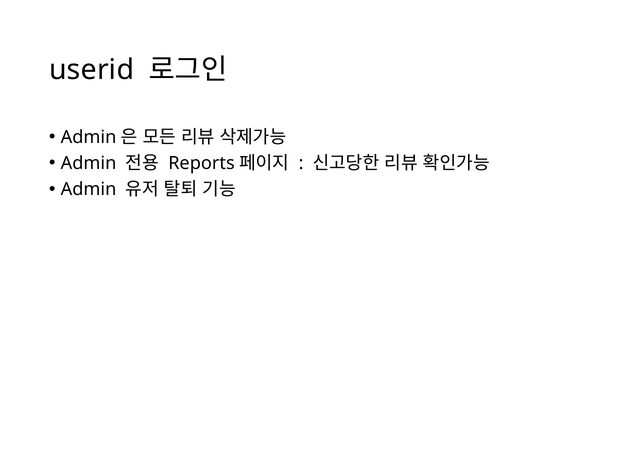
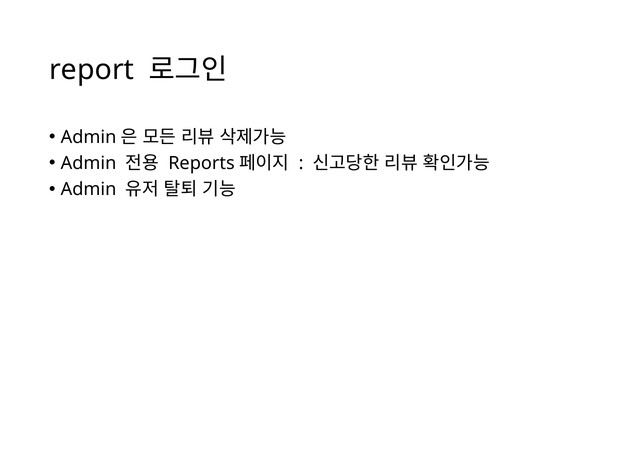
userid: userid -> report
